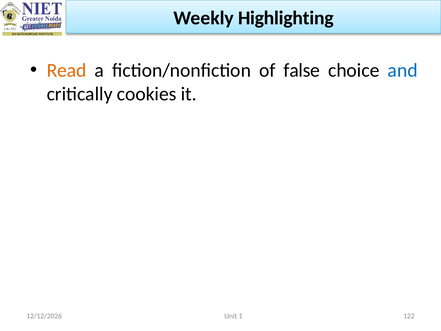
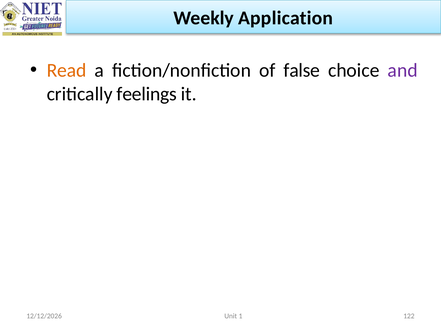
Highlighting: Highlighting -> Application
and colour: blue -> purple
cookies: cookies -> feelings
